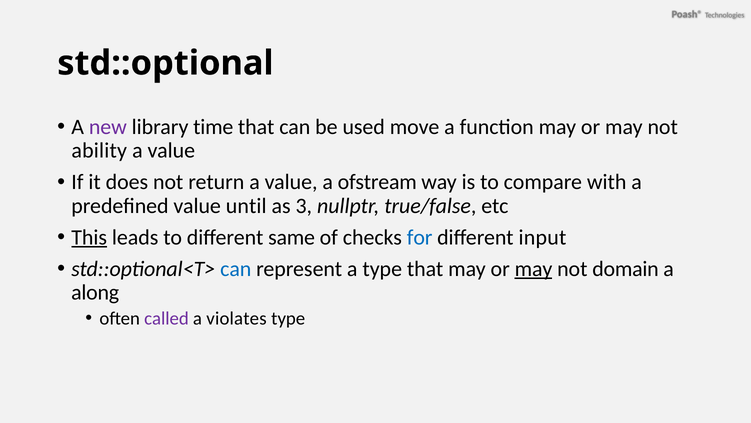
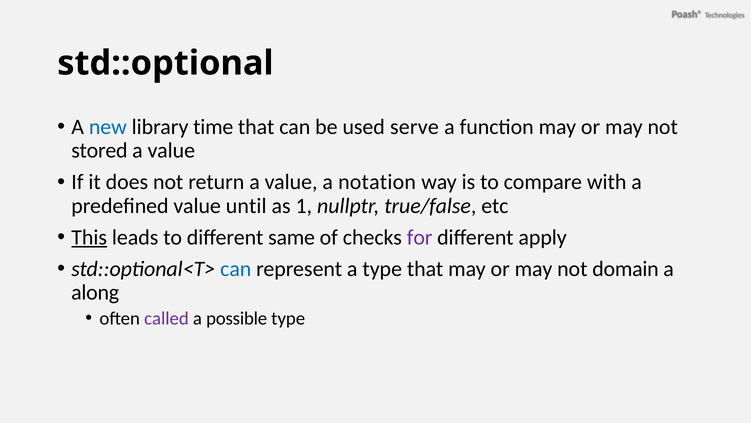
new colour: purple -> blue
move: move -> serve
ability: ability -> stored
ofstream: ofstream -> notation
3: 3 -> 1
for colour: blue -> purple
input: input -> apply
may at (534, 268) underline: present -> none
violates: violates -> possible
